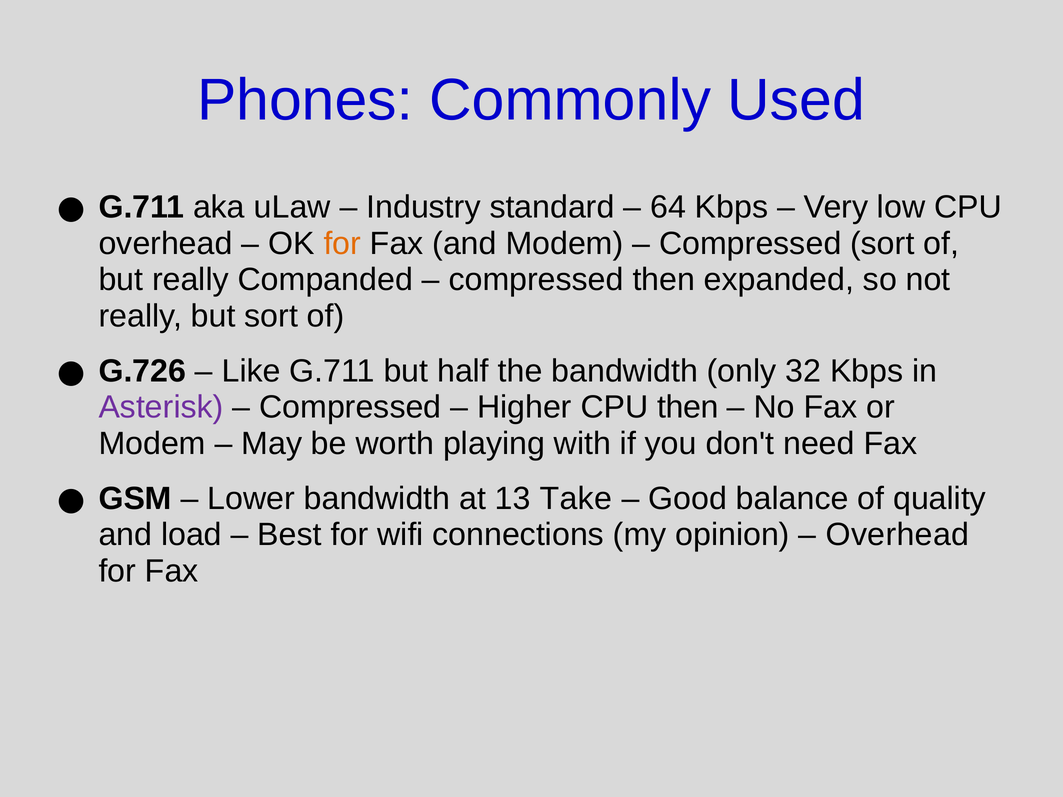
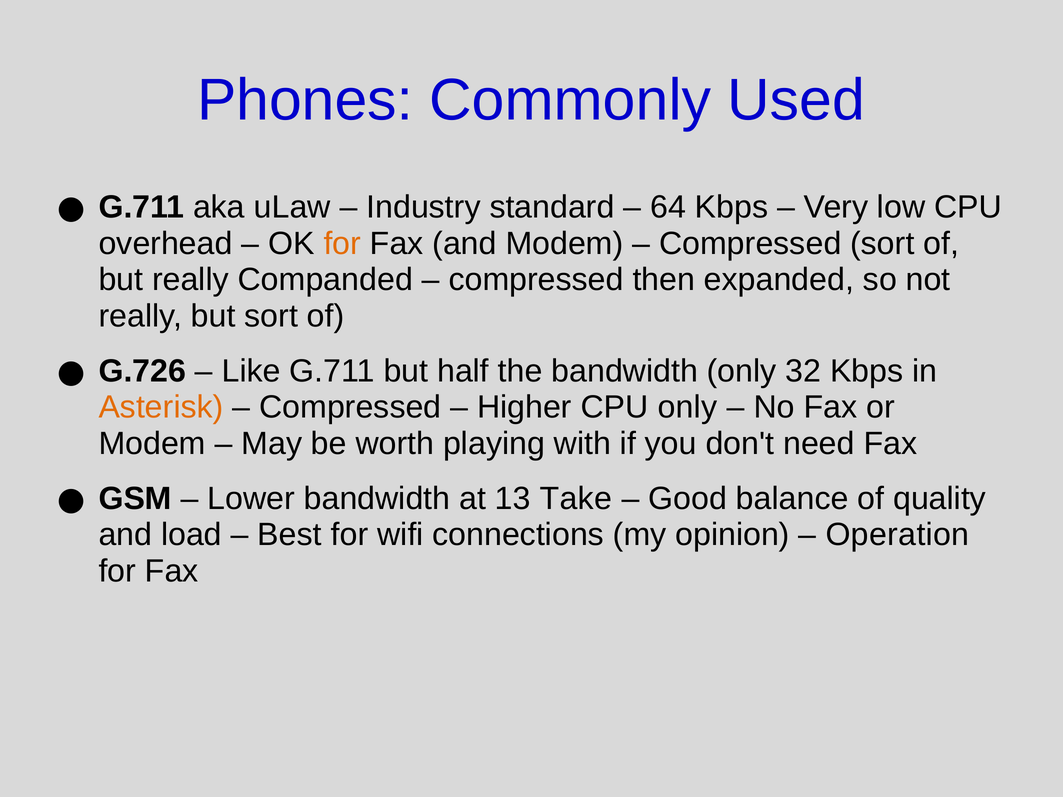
Asterisk colour: purple -> orange
CPU then: then -> only
Overhead at (897, 535): Overhead -> Operation
